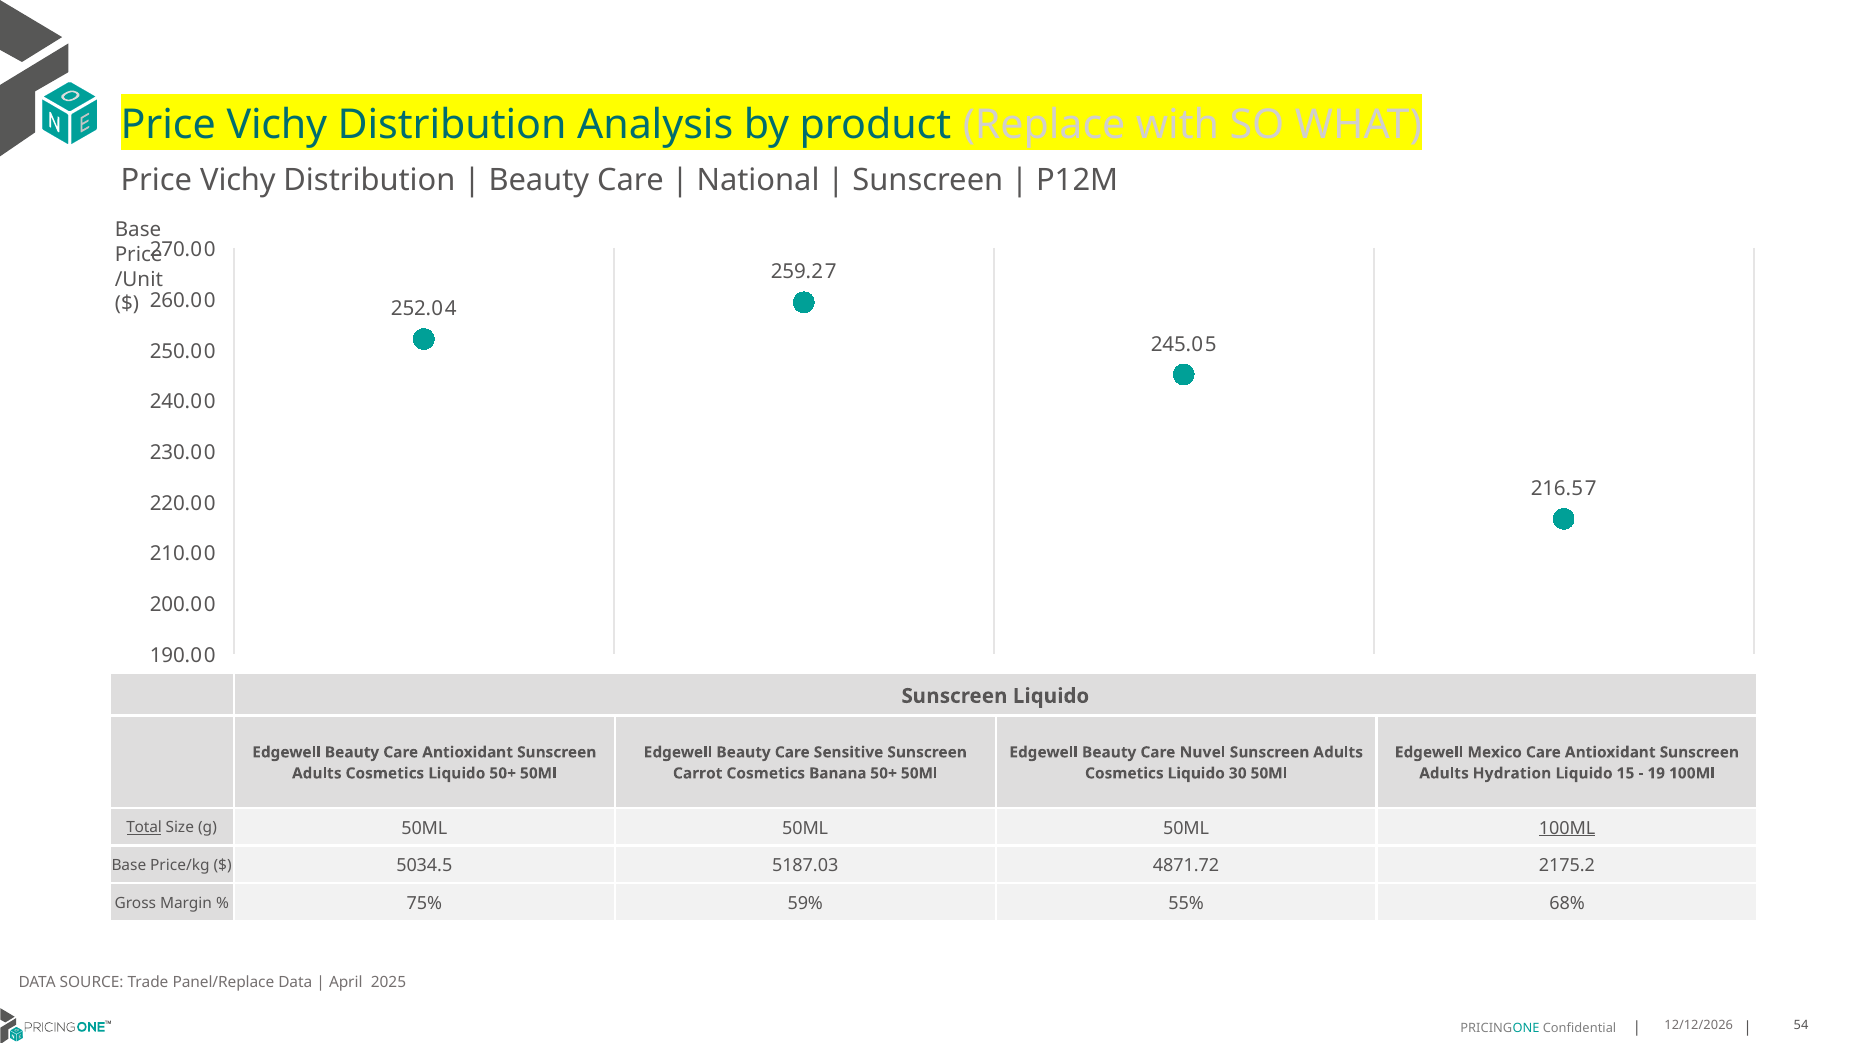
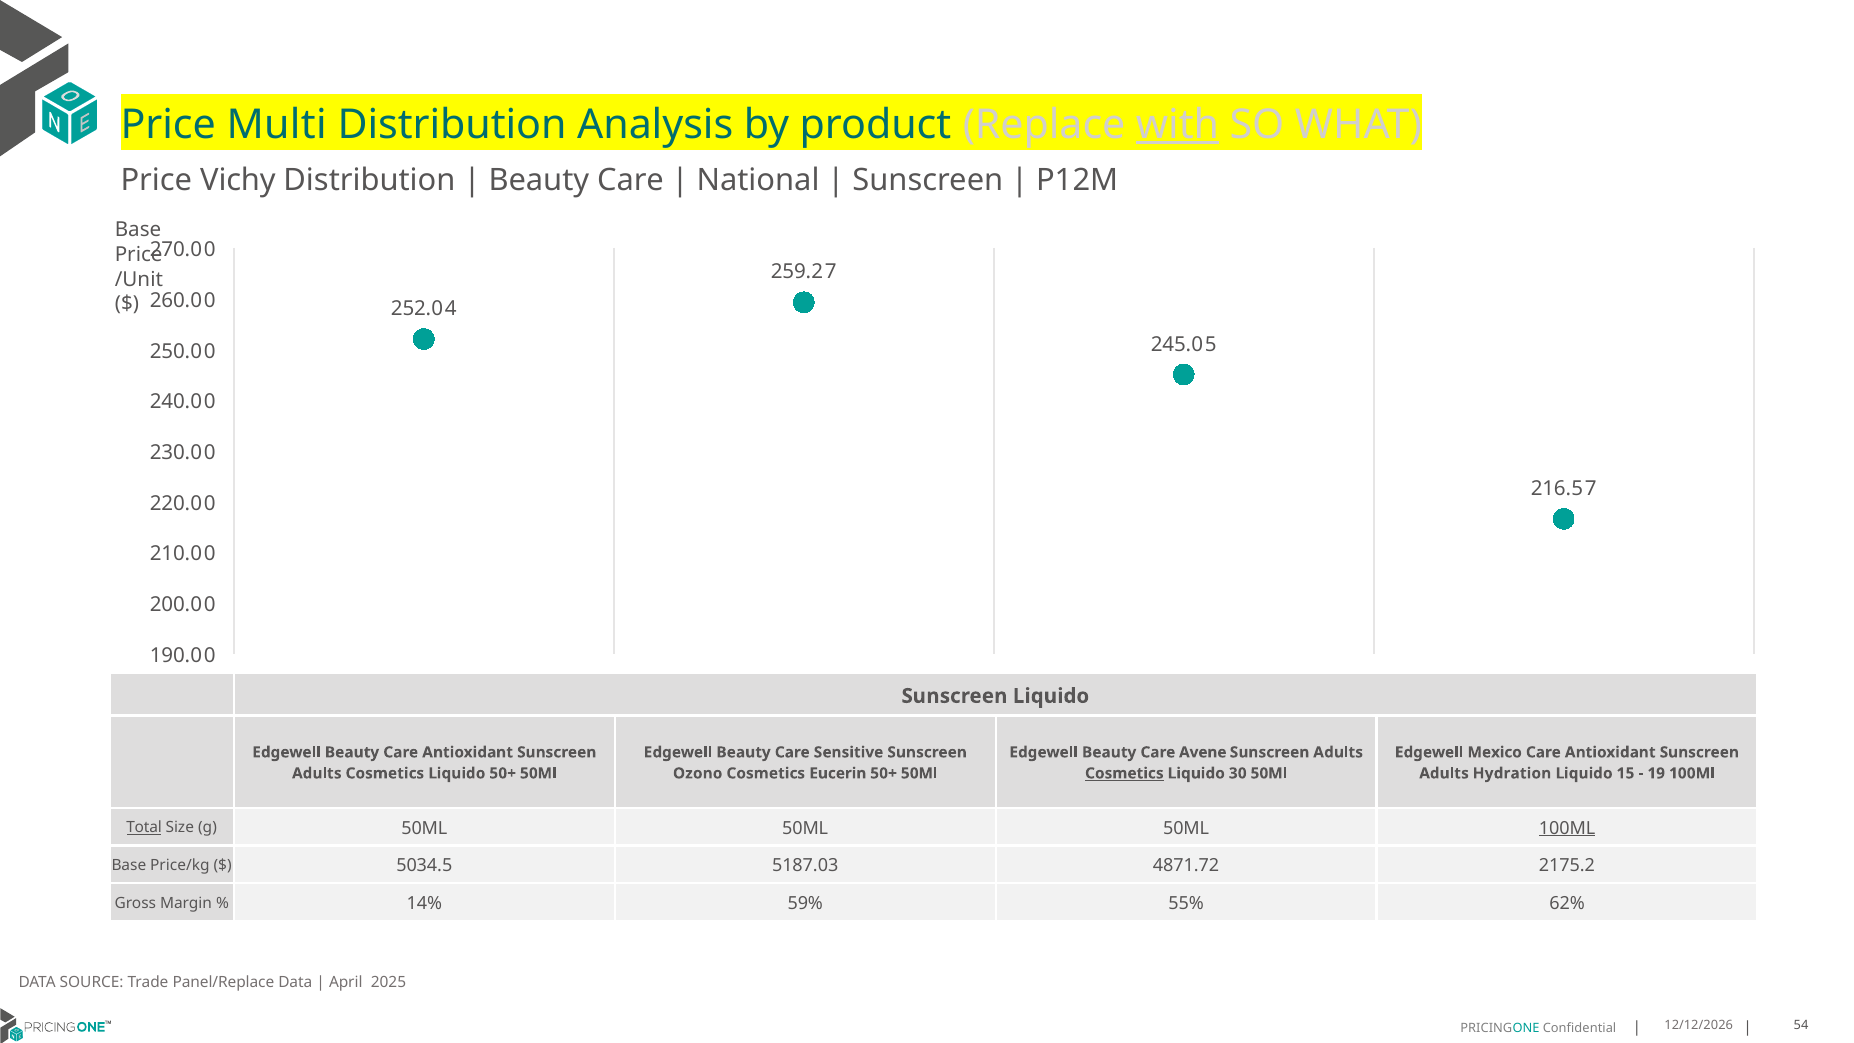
Vichy at (277, 125): Vichy -> Multi
with underline: none -> present
Nuvel: Nuvel -> Avene
Carrot: Carrot -> Ozono
Banana: Banana -> Eucerin
Cosmetics at (1124, 773) underline: none -> present
75%: 75% -> 14%
68%: 68% -> 62%
